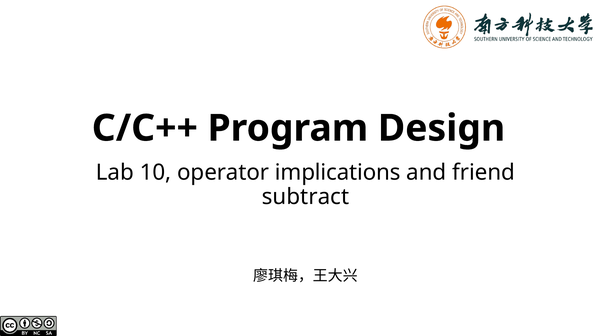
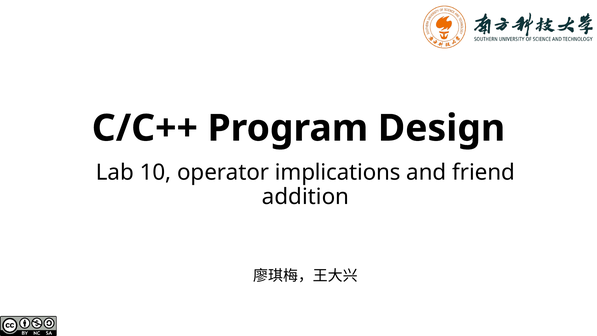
subtract: subtract -> addition
